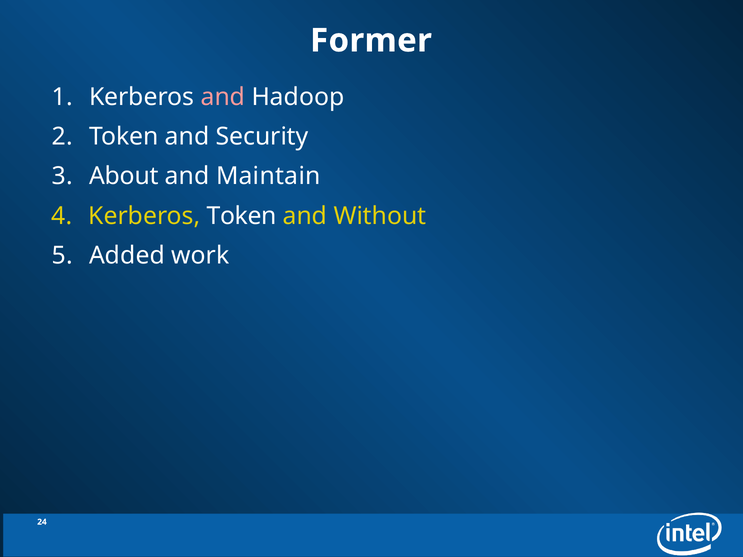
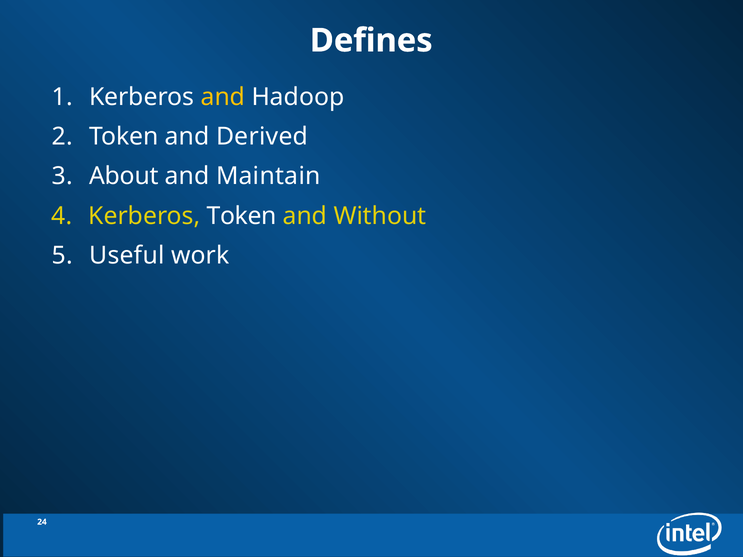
Former: Former -> Defines
and at (223, 97) colour: pink -> yellow
Security: Security -> Derived
Added: Added -> Useful
